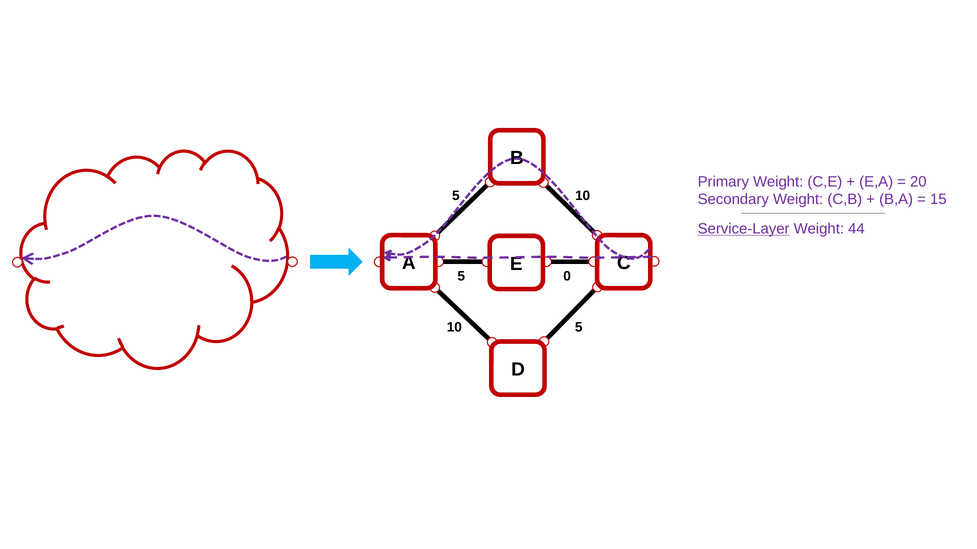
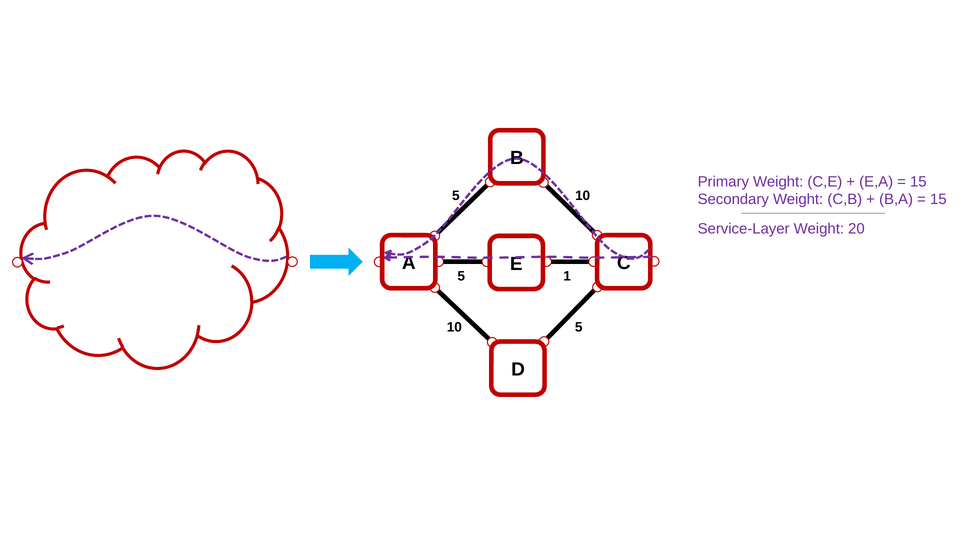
20 at (918, 182): 20 -> 15
Service-Layer underline: present -> none
44: 44 -> 20
0: 0 -> 1
